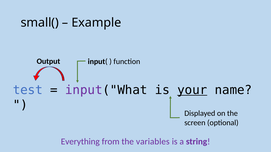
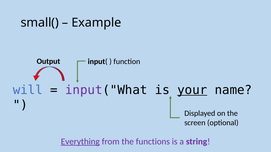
test: test -> will
Everything underline: none -> present
variables: variables -> functions
